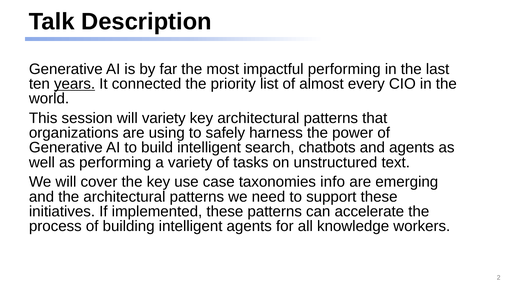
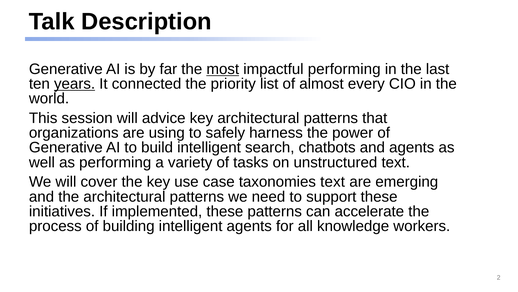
most underline: none -> present
will variety: variety -> advice
taxonomies info: info -> text
